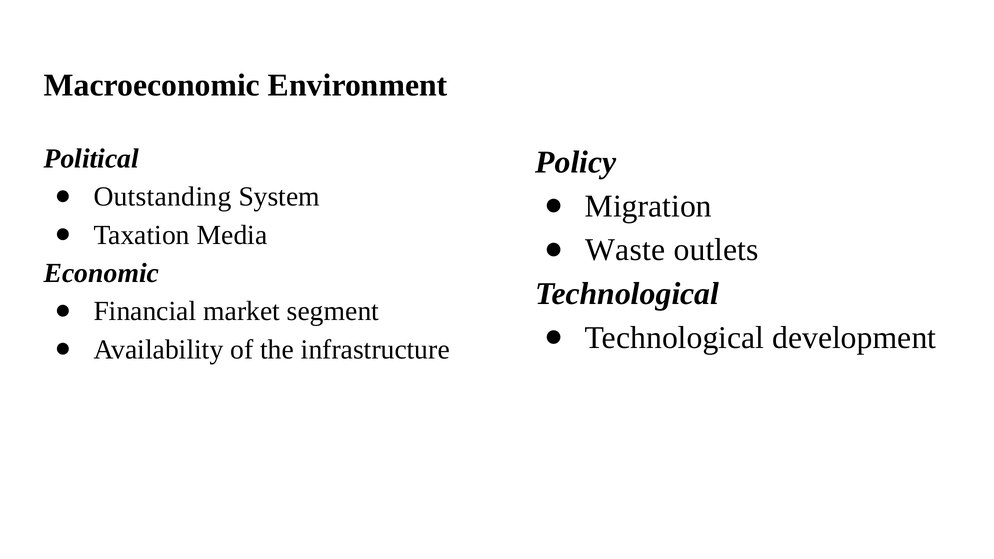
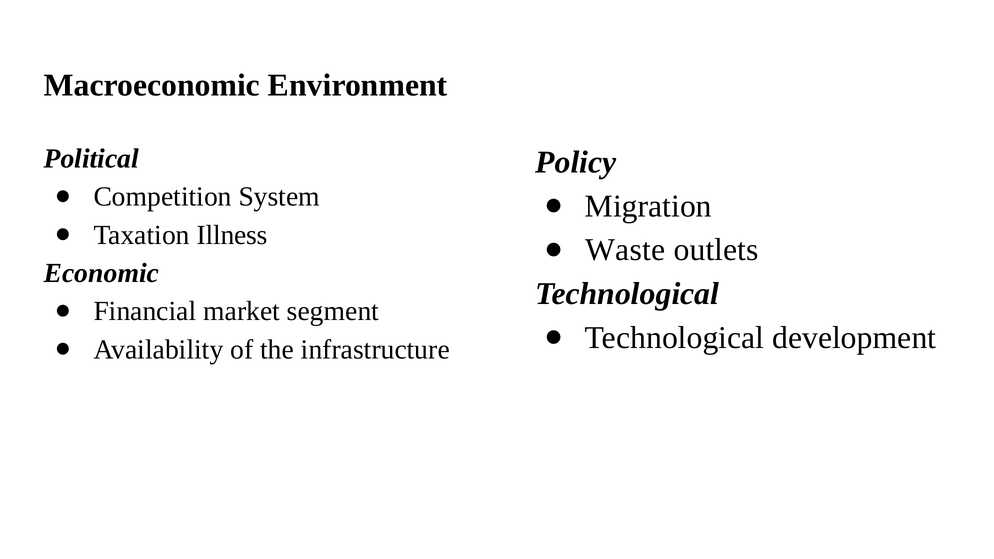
Outstanding: Outstanding -> Competition
Media: Media -> Illness
